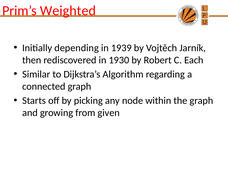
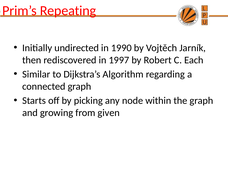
Weighted: Weighted -> Repeating
depending: depending -> undirected
1939: 1939 -> 1990
1930: 1930 -> 1997
